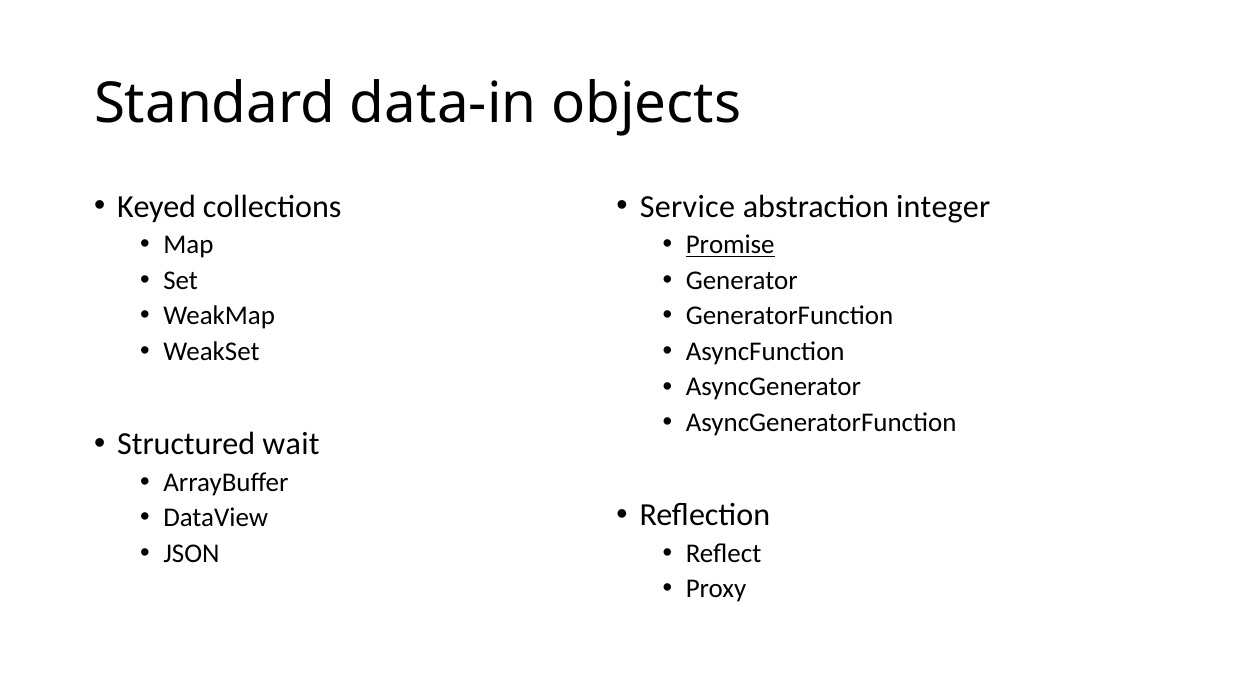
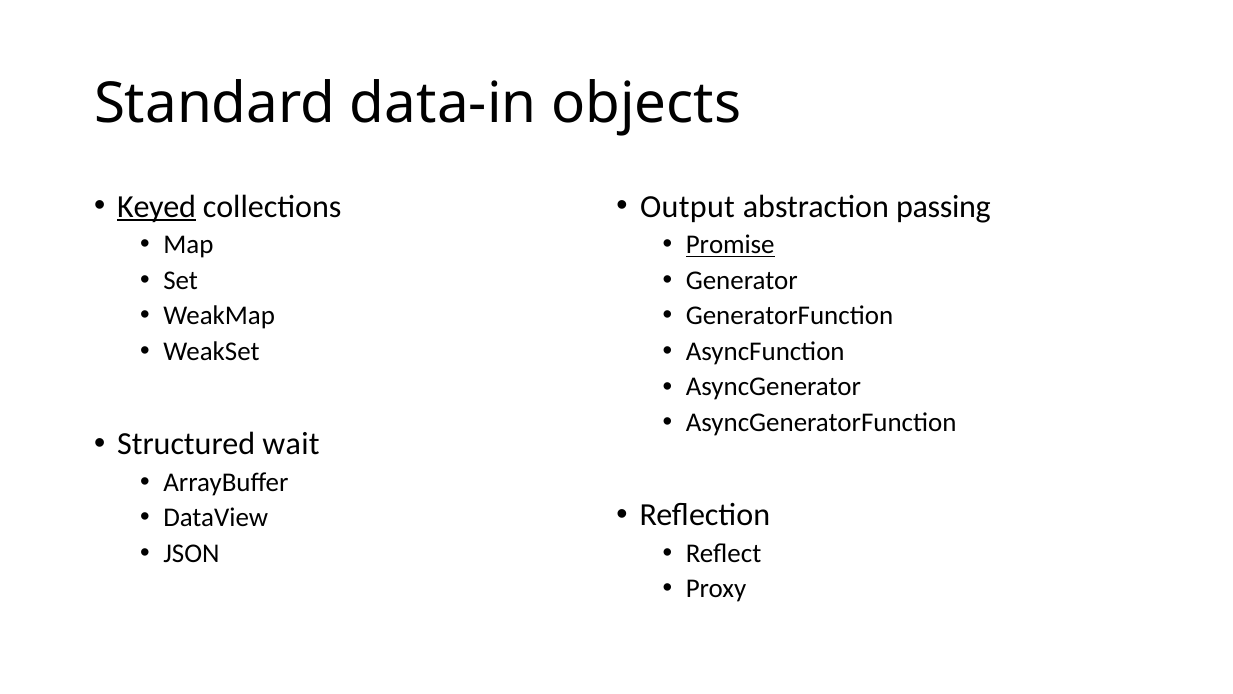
Keyed underline: none -> present
Service: Service -> Output
integer: integer -> passing
